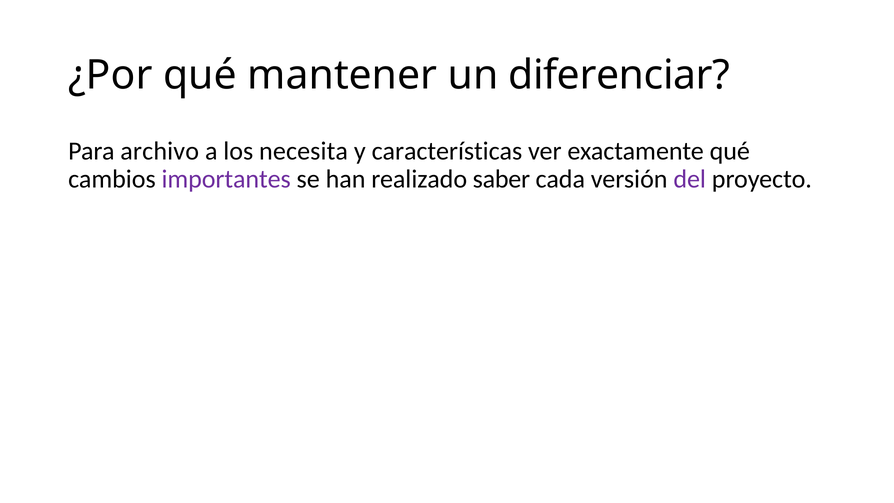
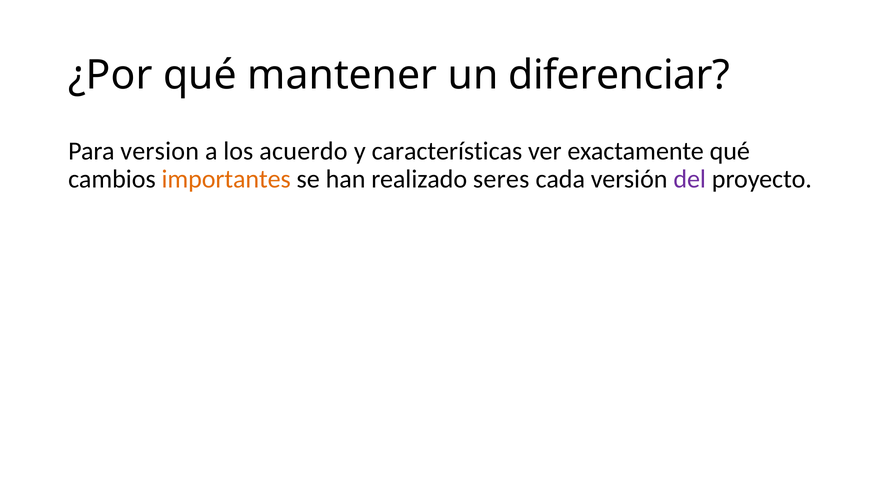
archivo: archivo -> version
necesita: necesita -> acuerdo
importantes colour: purple -> orange
saber: saber -> seres
